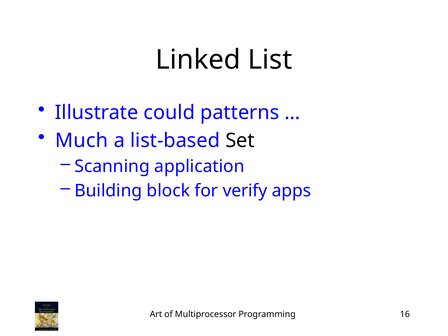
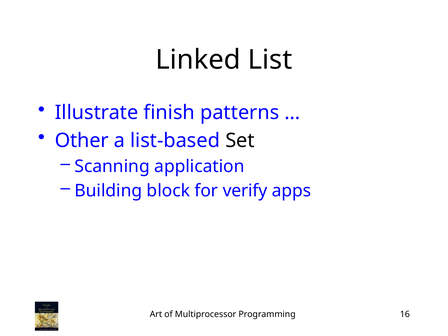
could: could -> finish
Much: Much -> Other
